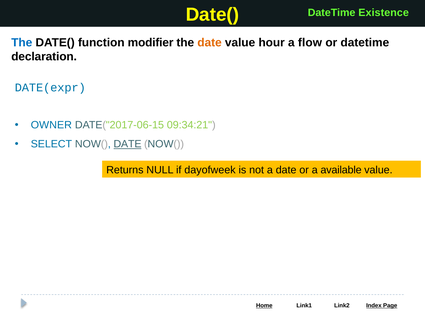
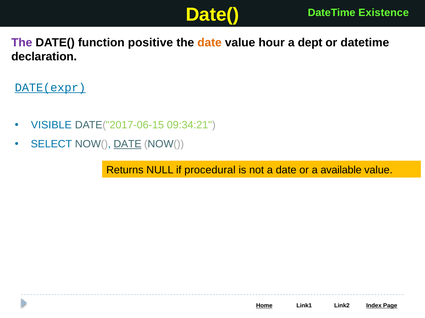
The at (22, 43) colour: blue -> purple
modifier: modifier -> positive
flow: flow -> dept
DATE(expr underline: none -> present
OWNER: OWNER -> VISIBLE
dayofweek: dayofweek -> procedural
